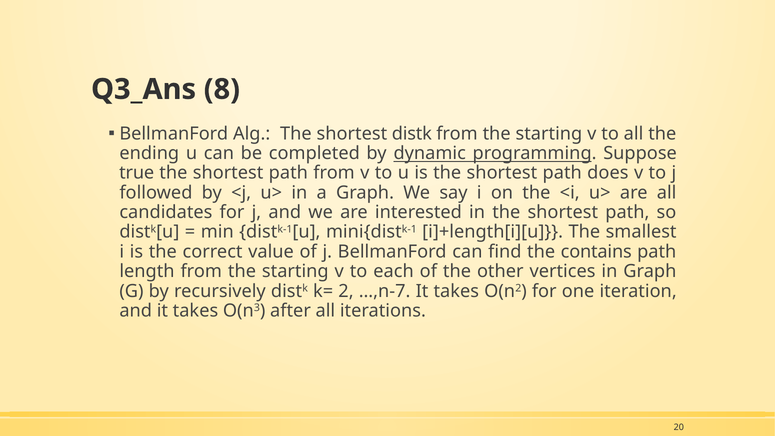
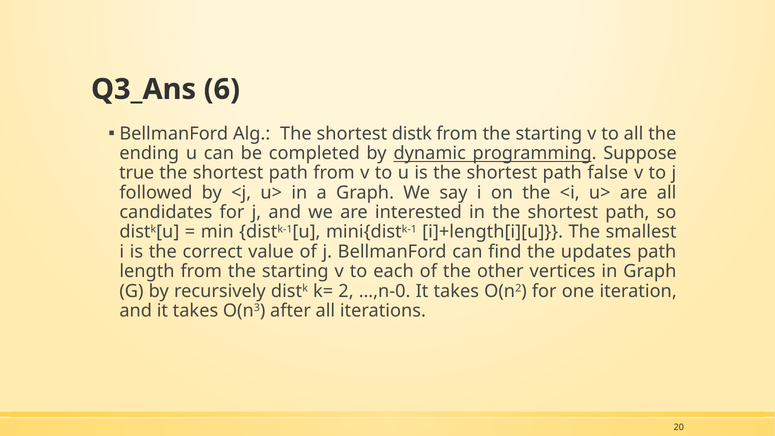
8: 8 -> 6
does: does -> false
contains: contains -> updates
…,n-7: …,n-7 -> …,n-0
